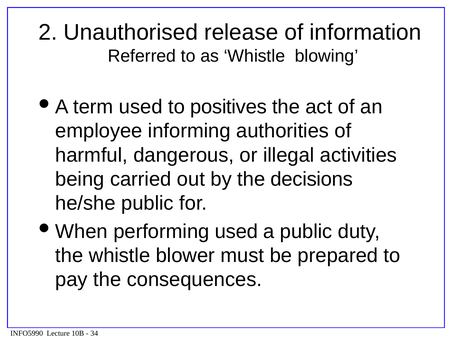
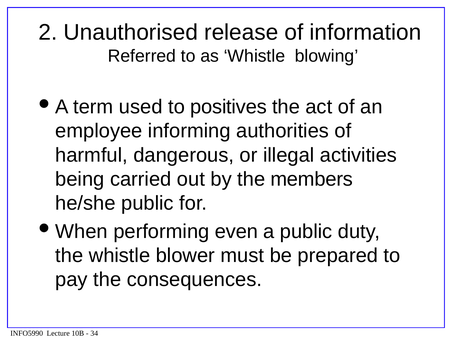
decisions: decisions -> members
performing used: used -> even
